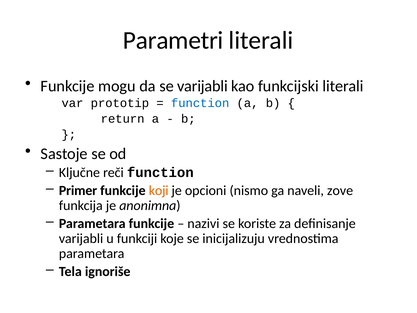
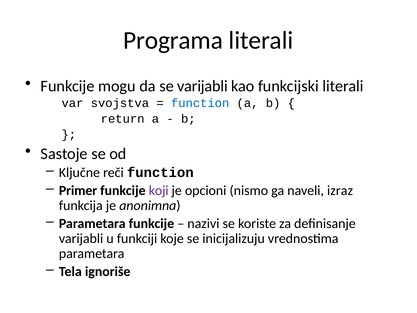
Parametri: Parametri -> Programa
prototip: prototip -> svojstva
koji colour: orange -> purple
zove: zove -> izraz
